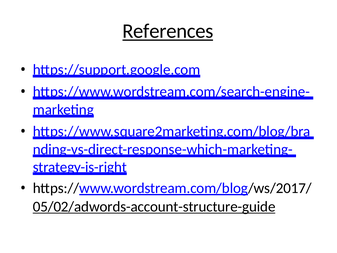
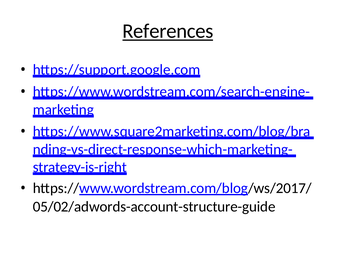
05/02/adwords-account-structure-guide underline: present -> none
